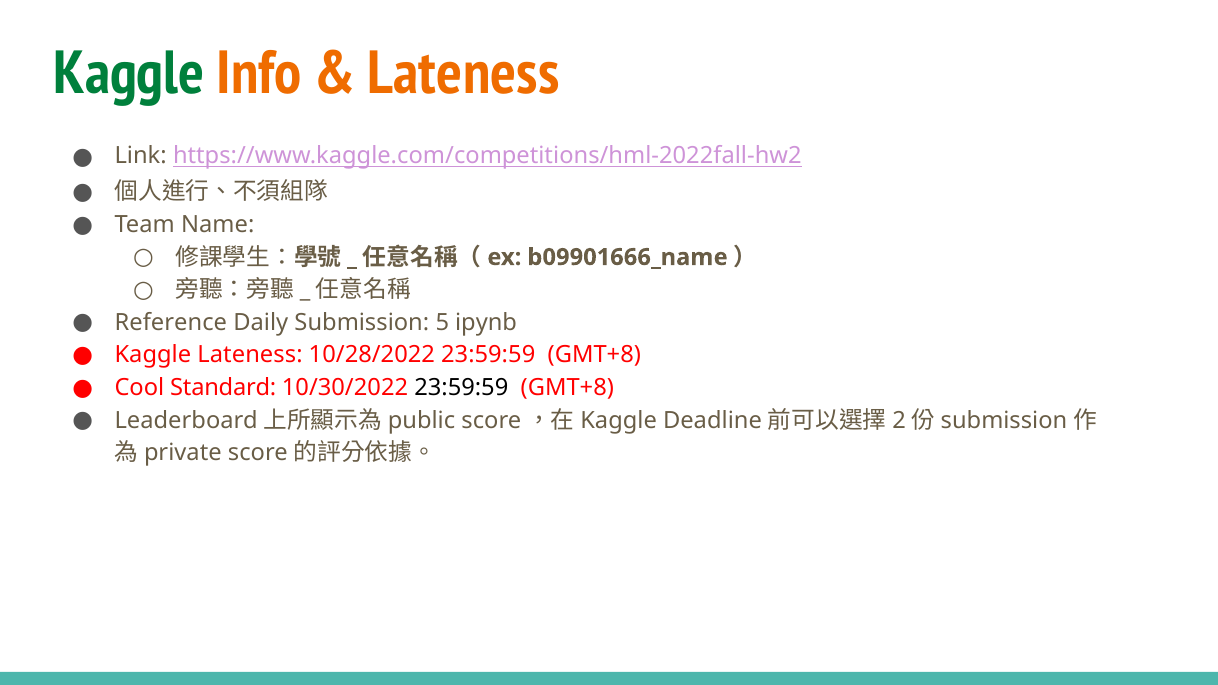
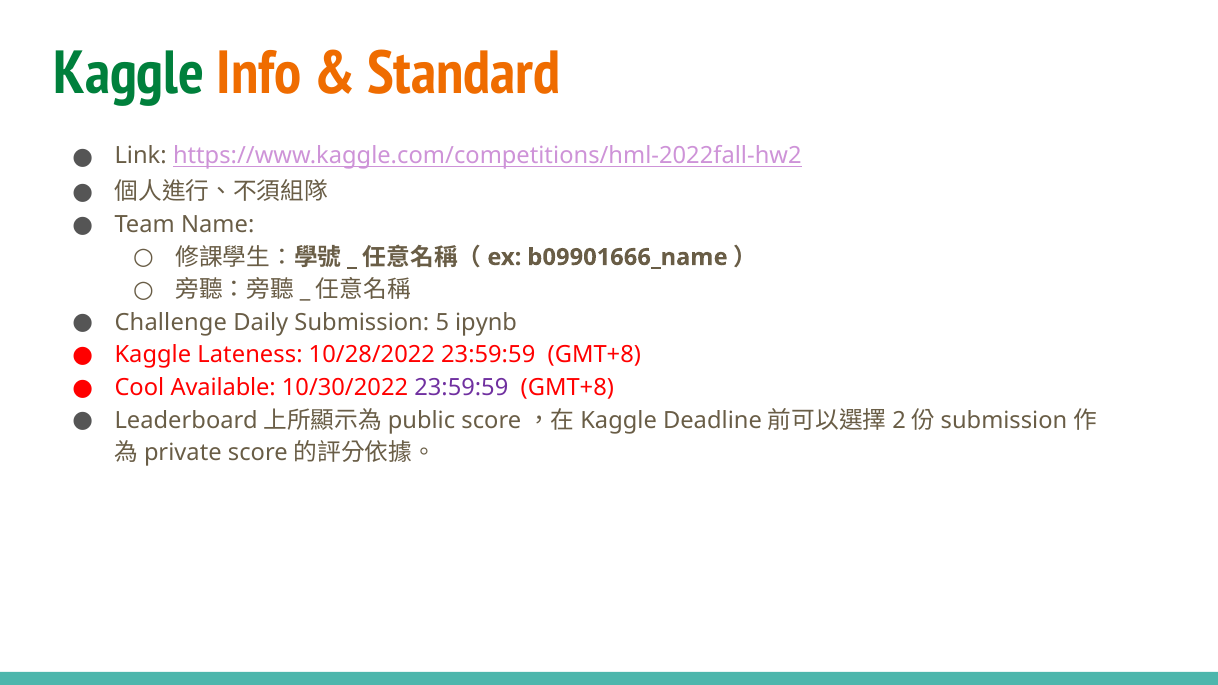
Lateness at (464, 74): Lateness -> Standard
Reference: Reference -> Challenge
Standard: Standard -> Available
23:59:59 at (461, 388) colour: black -> purple
